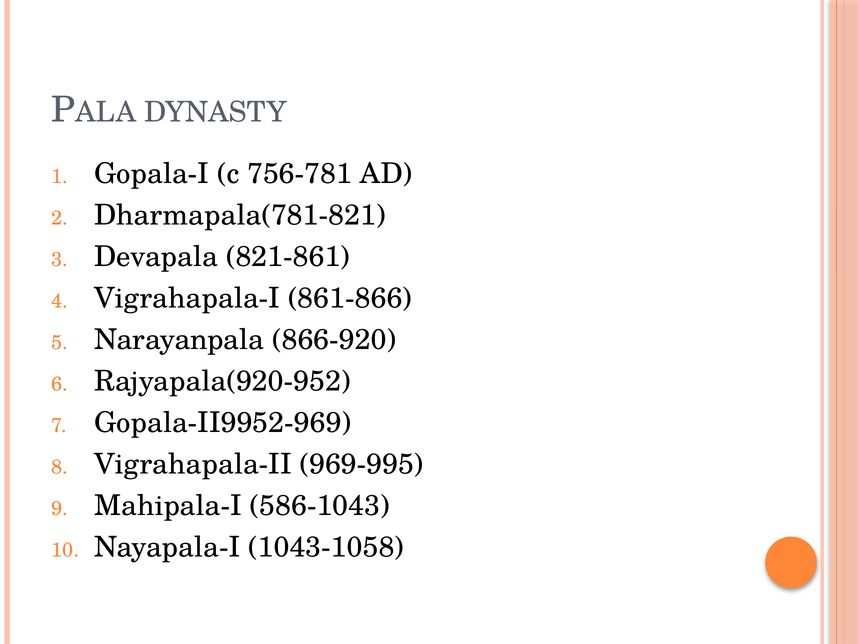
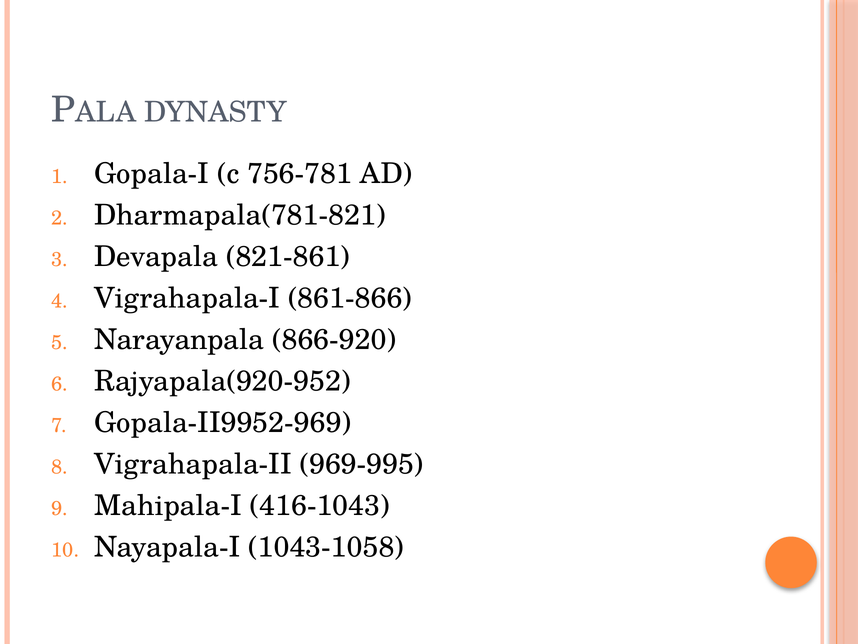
586-1043: 586-1043 -> 416-1043
